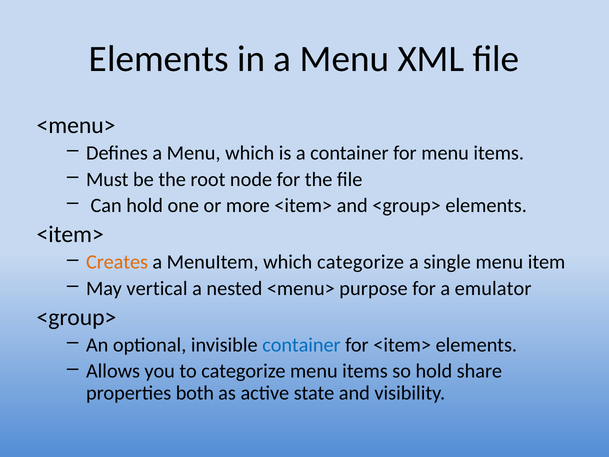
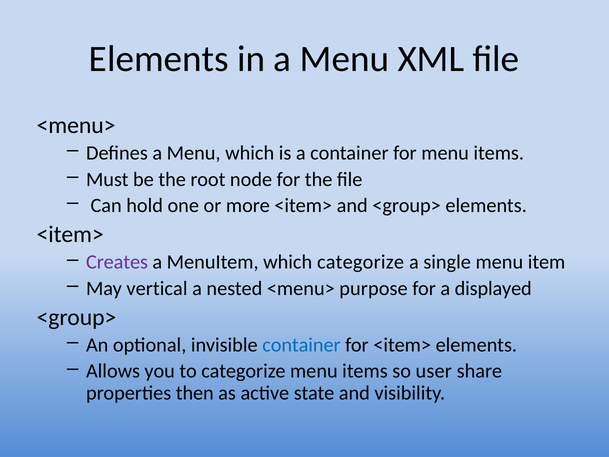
Creates colour: orange -> purple
emulator: emulator -> displayed
so hold: hold -> user
both: both -> then
